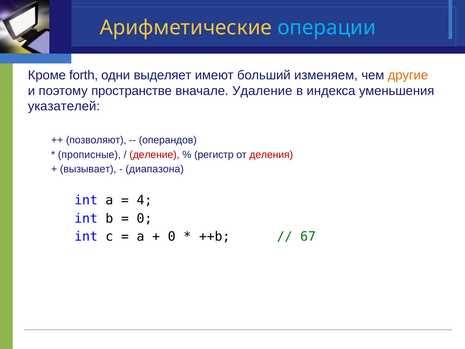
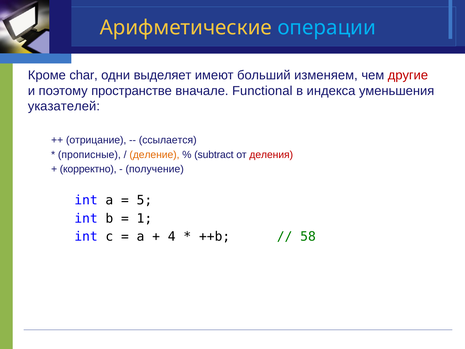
forth: forth -> char
другие colour: orange -> red
Удаление: Удаление -> Functional
позволяют: позволяют -> отрицание
операндов: операндов -> ссылается
деление colour: red -> orange
регистр: регистр -> subtract
вызывает: вызывает -> корректно
диапазона: диапазона -> получение
4: 4 -> 5
0 at (144, 218): 0 -> 1
0 at (172, 236): 0 -> 4
67: 67 -> 58
